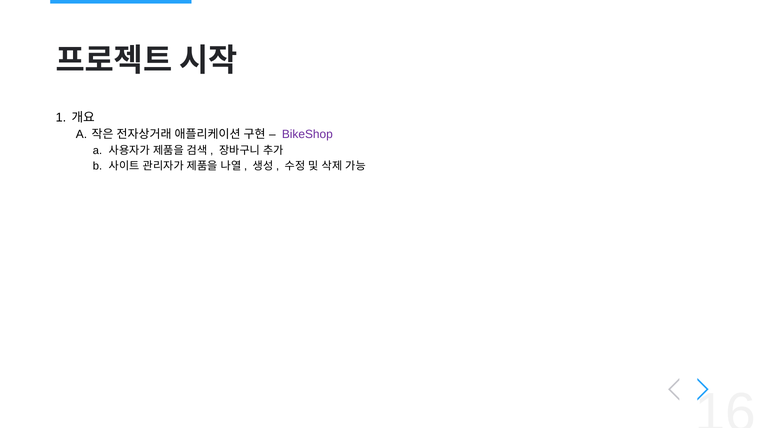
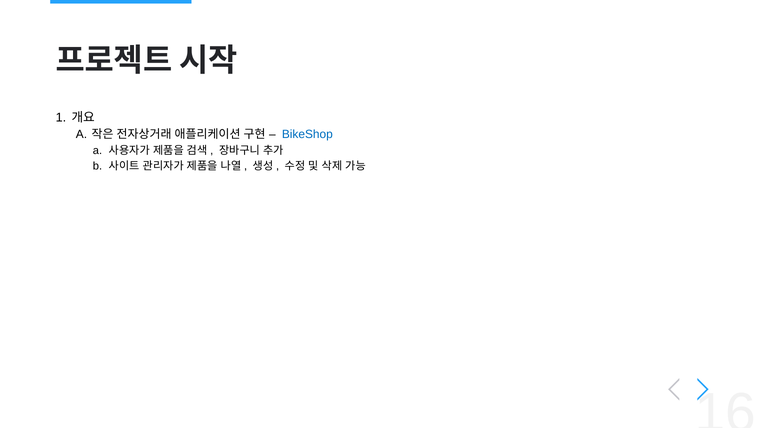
BikeShop colour: purple -> blue
